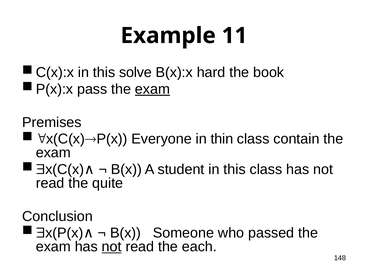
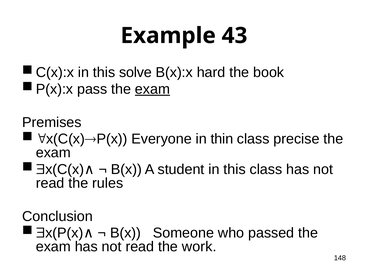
11: 11 -> 43
contain: contain -> precise
quite: quite -> rules
not at (112, 247) underline: present -> none
each: each -> work
